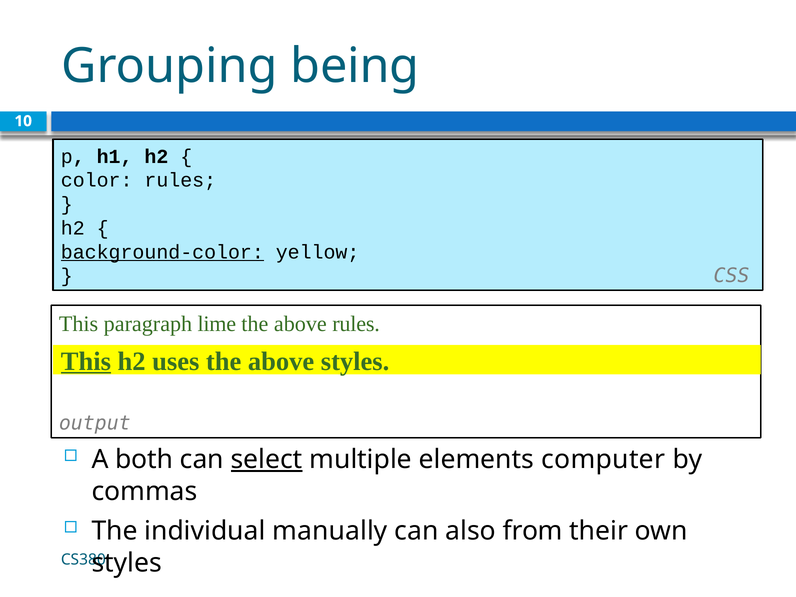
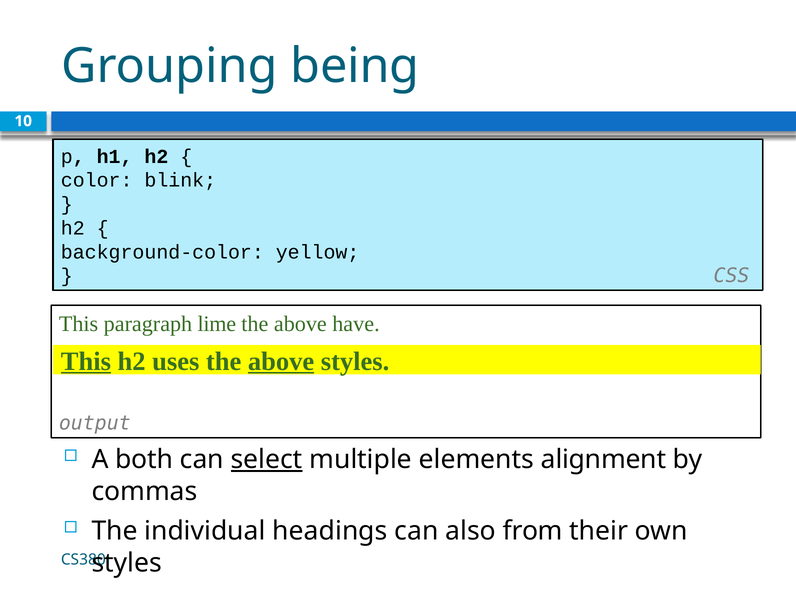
color rules: rules -> blink
background-color underline: present -> none
above rules: rules -> have
above at (281, 362) underline: none -> present
computer: computer -> alignment
manually: manually -> headings
